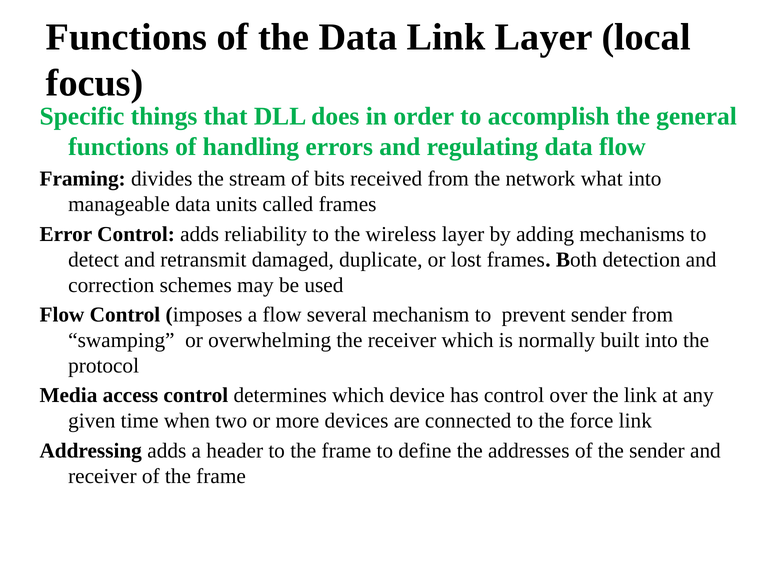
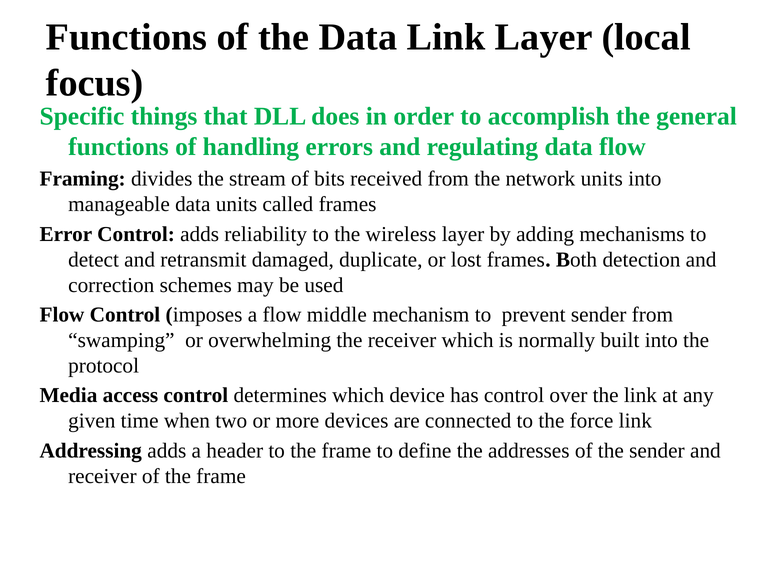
network what: what -> units
several: several -> middle
